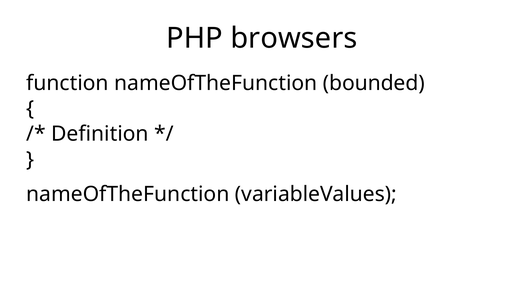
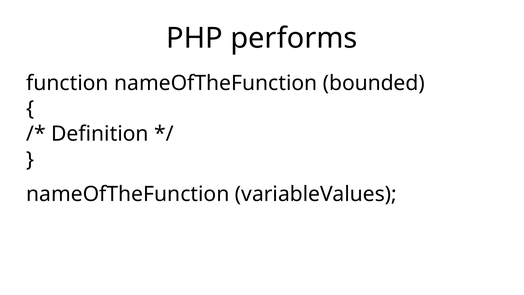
browsers: browsers -> performs
